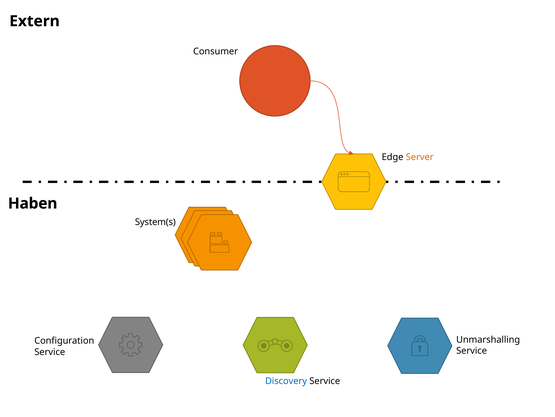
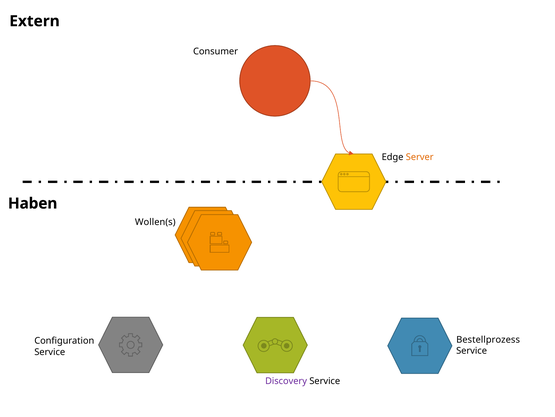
System(s: System(s -> Wollen(s
Unmarshalling: Unmarshalling -> Bestellprozess
Discovery colour: blue -> purple
